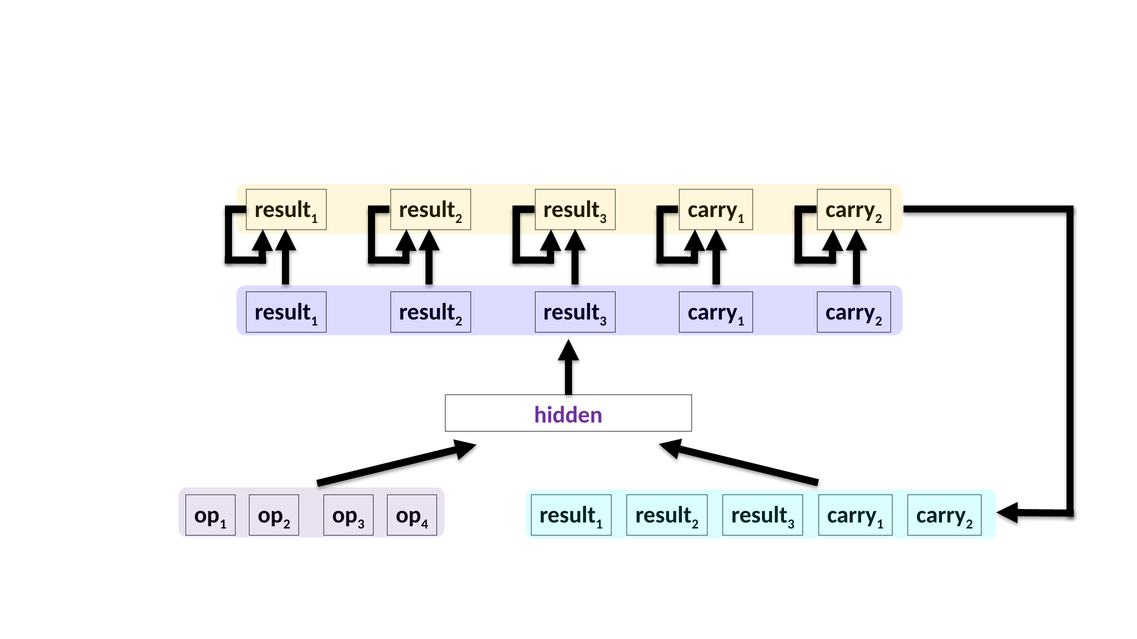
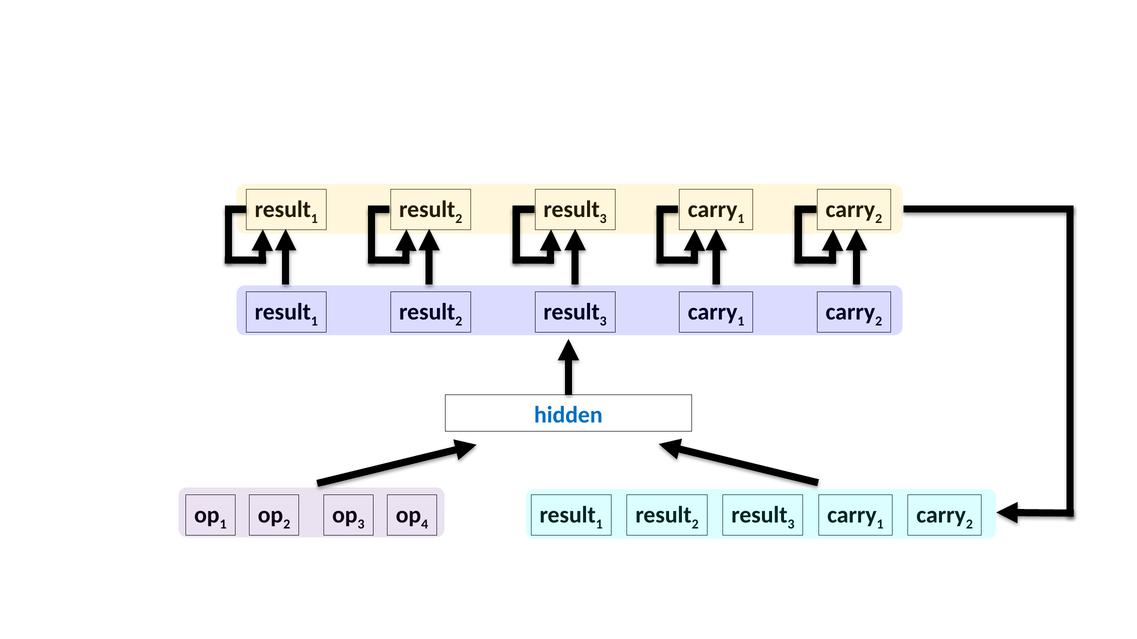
hidden colour: purple -> blue
